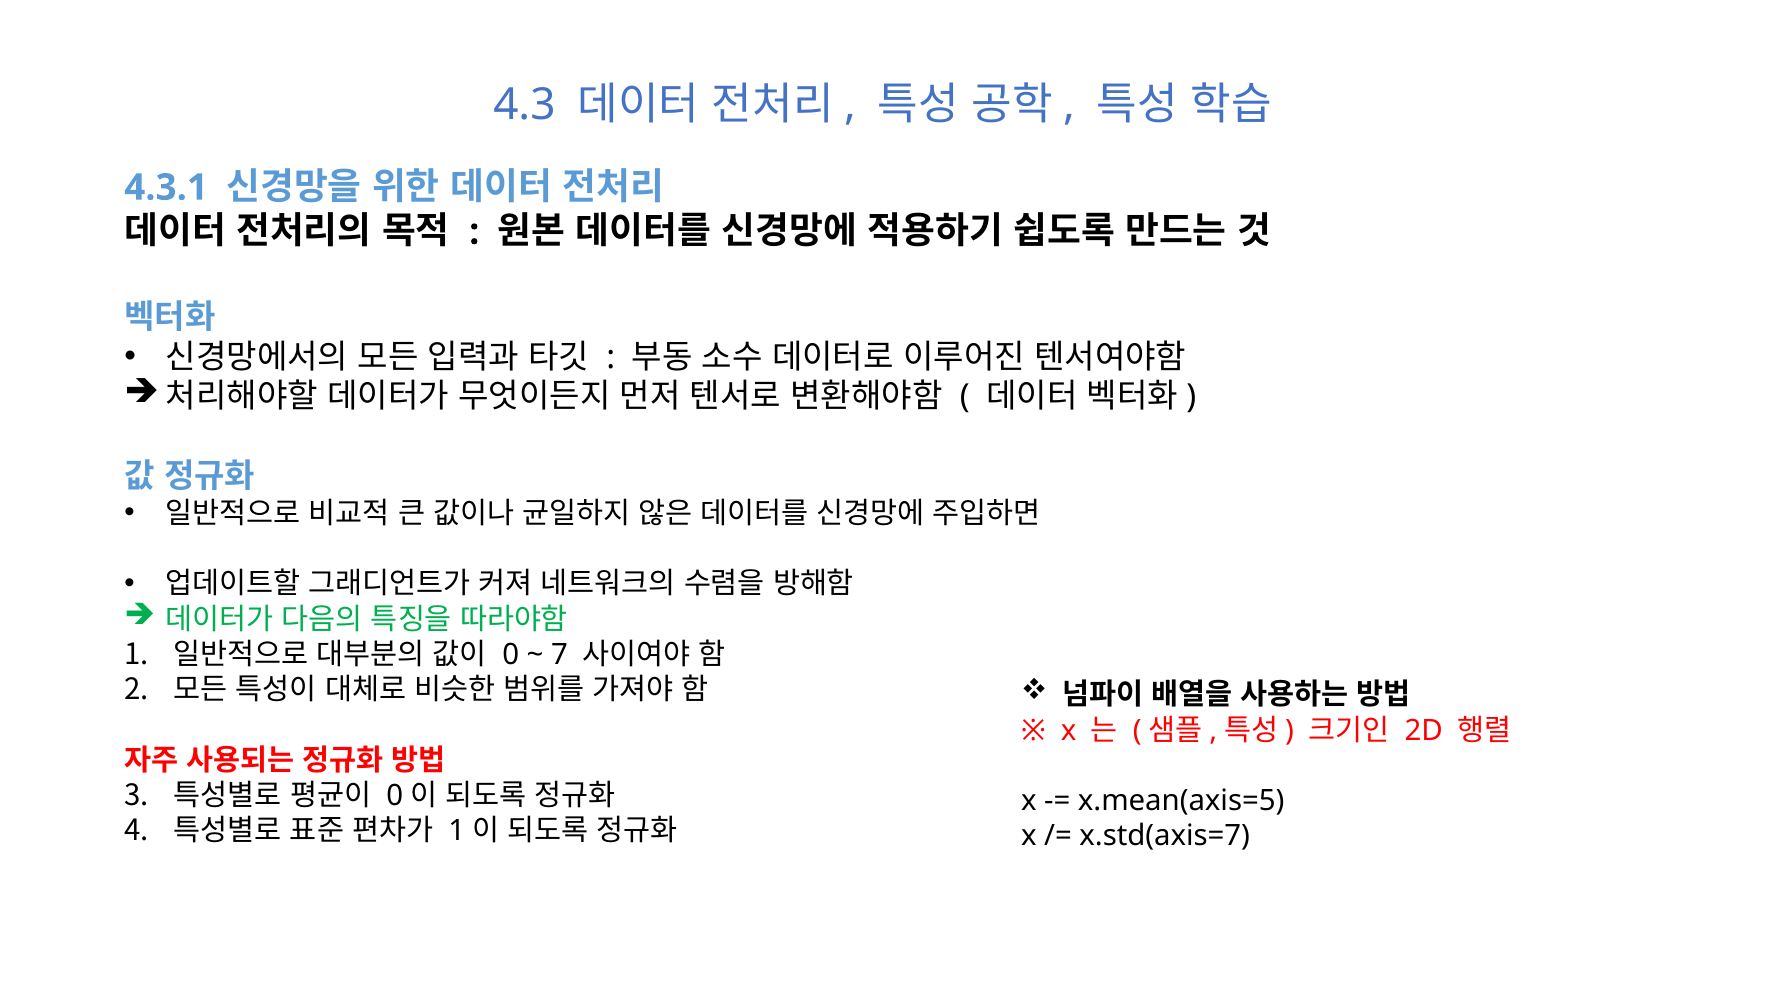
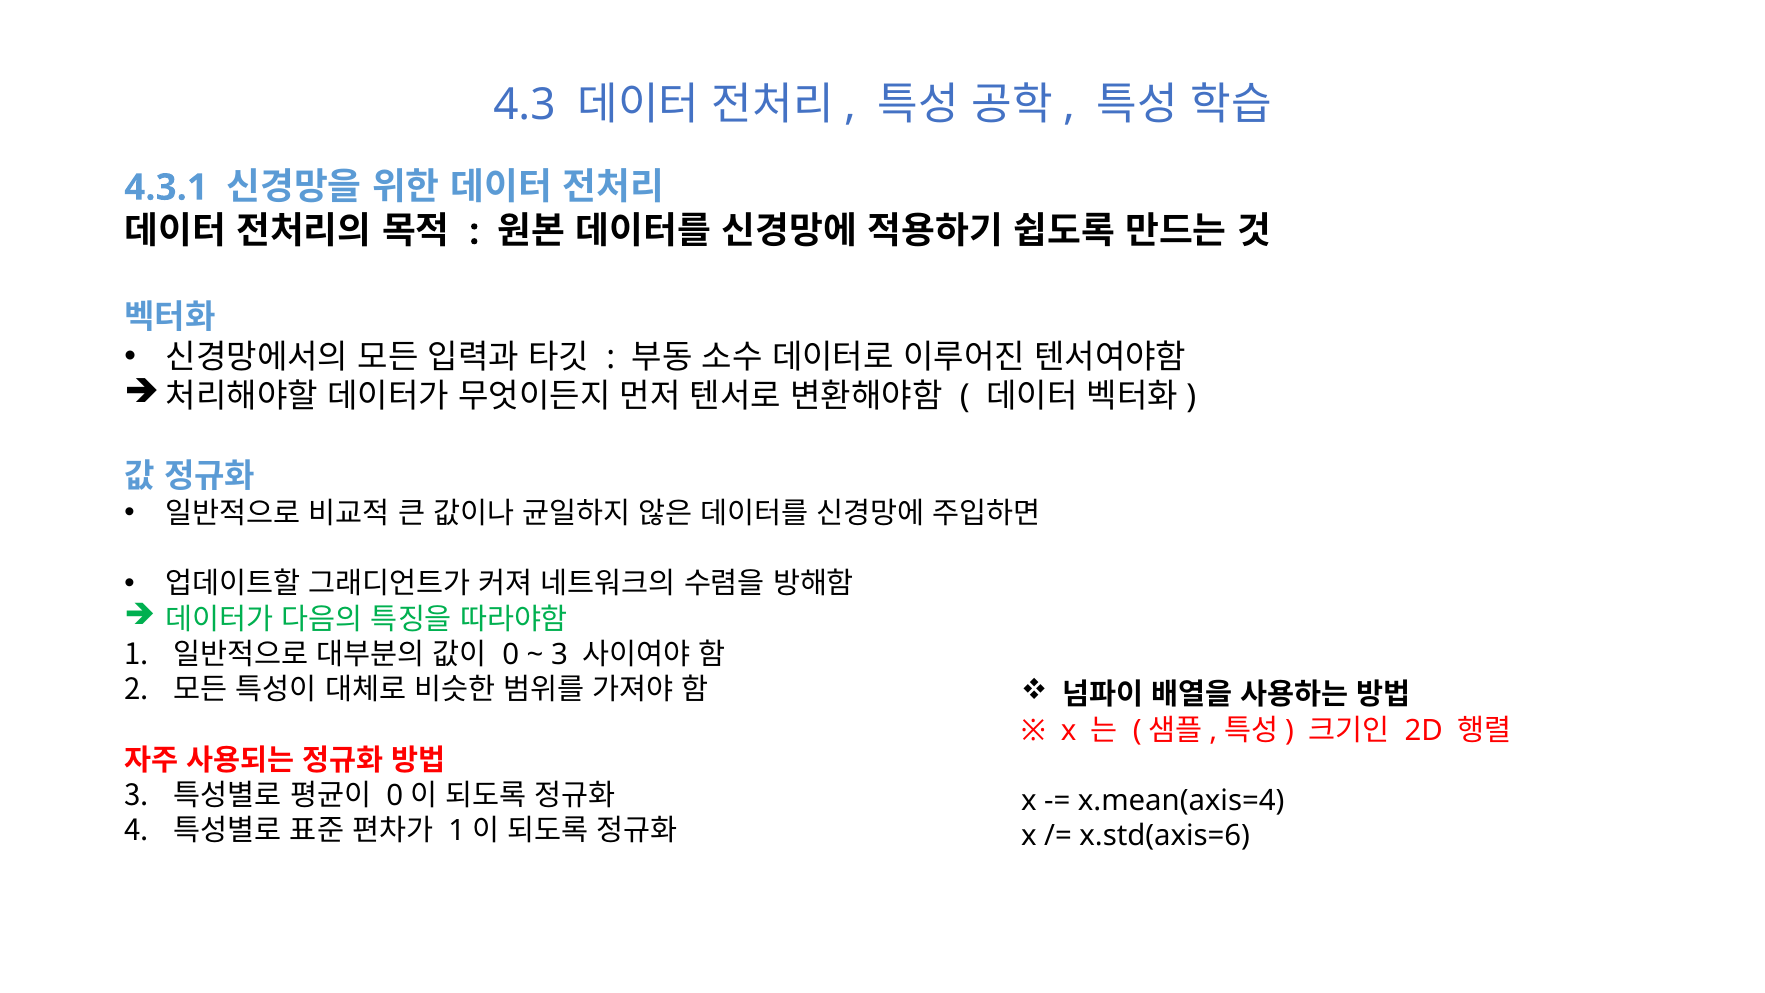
7 at (560, 655): 7 -> 3
x.mean(axis=5: x.mean(axis=5 -> x.mean(axis=4
x.std(axis=7: x.std(axis=7 -> x.std(axis=6
